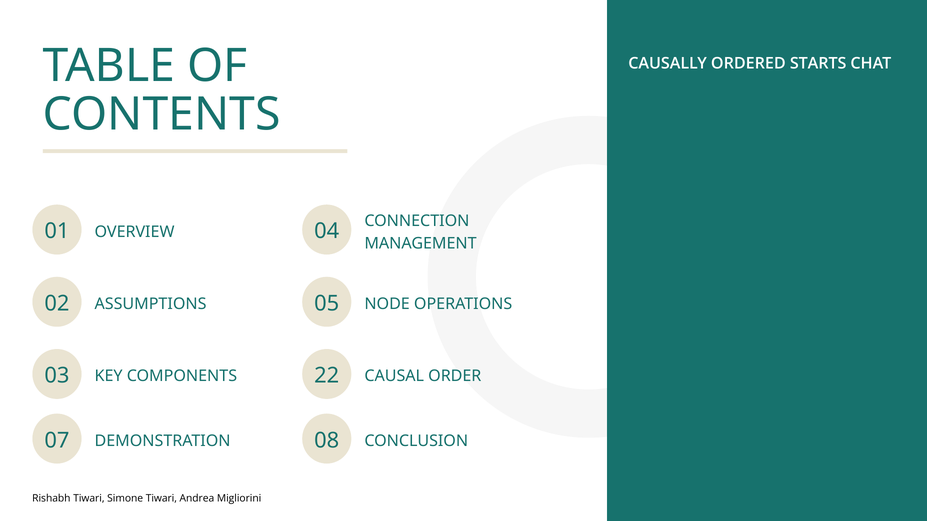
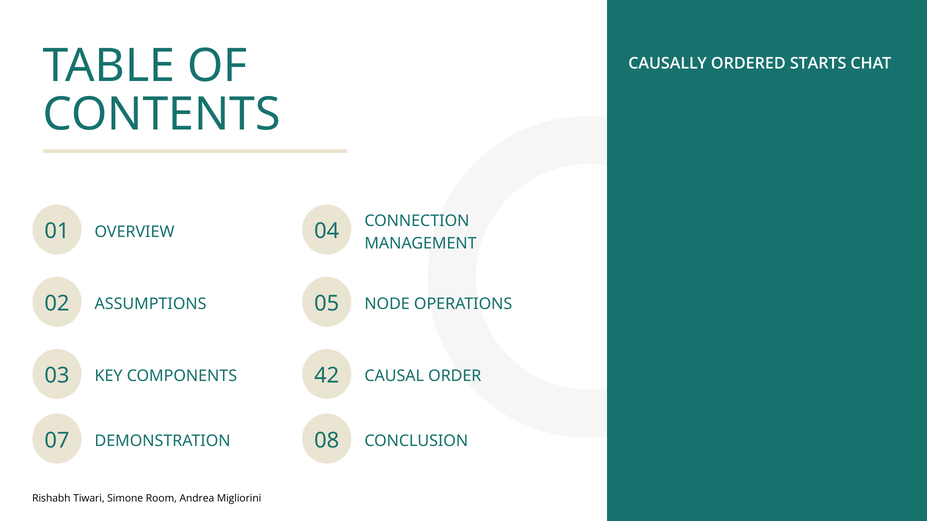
22: 22 -> 42
Simone Tiwari: Tiwari -> Room
